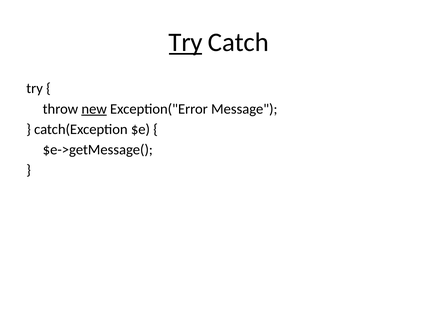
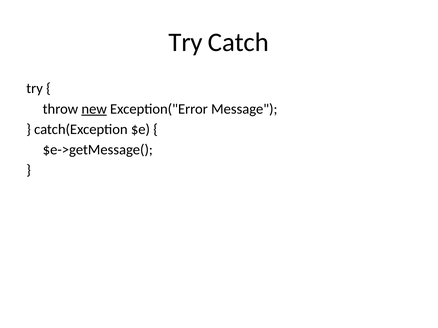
Try at (186, 42) underline: present -> none
